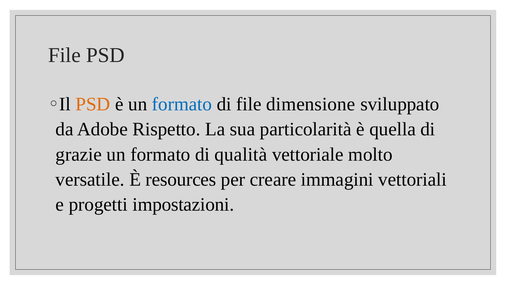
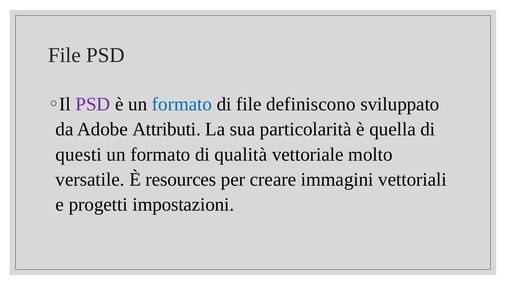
PSD at (93, 104) colour: orange -> purple
dimensione: dimensione -> definiscono
Rispetto: Rispetto -> Attributi
grazie: grazie -> questi
